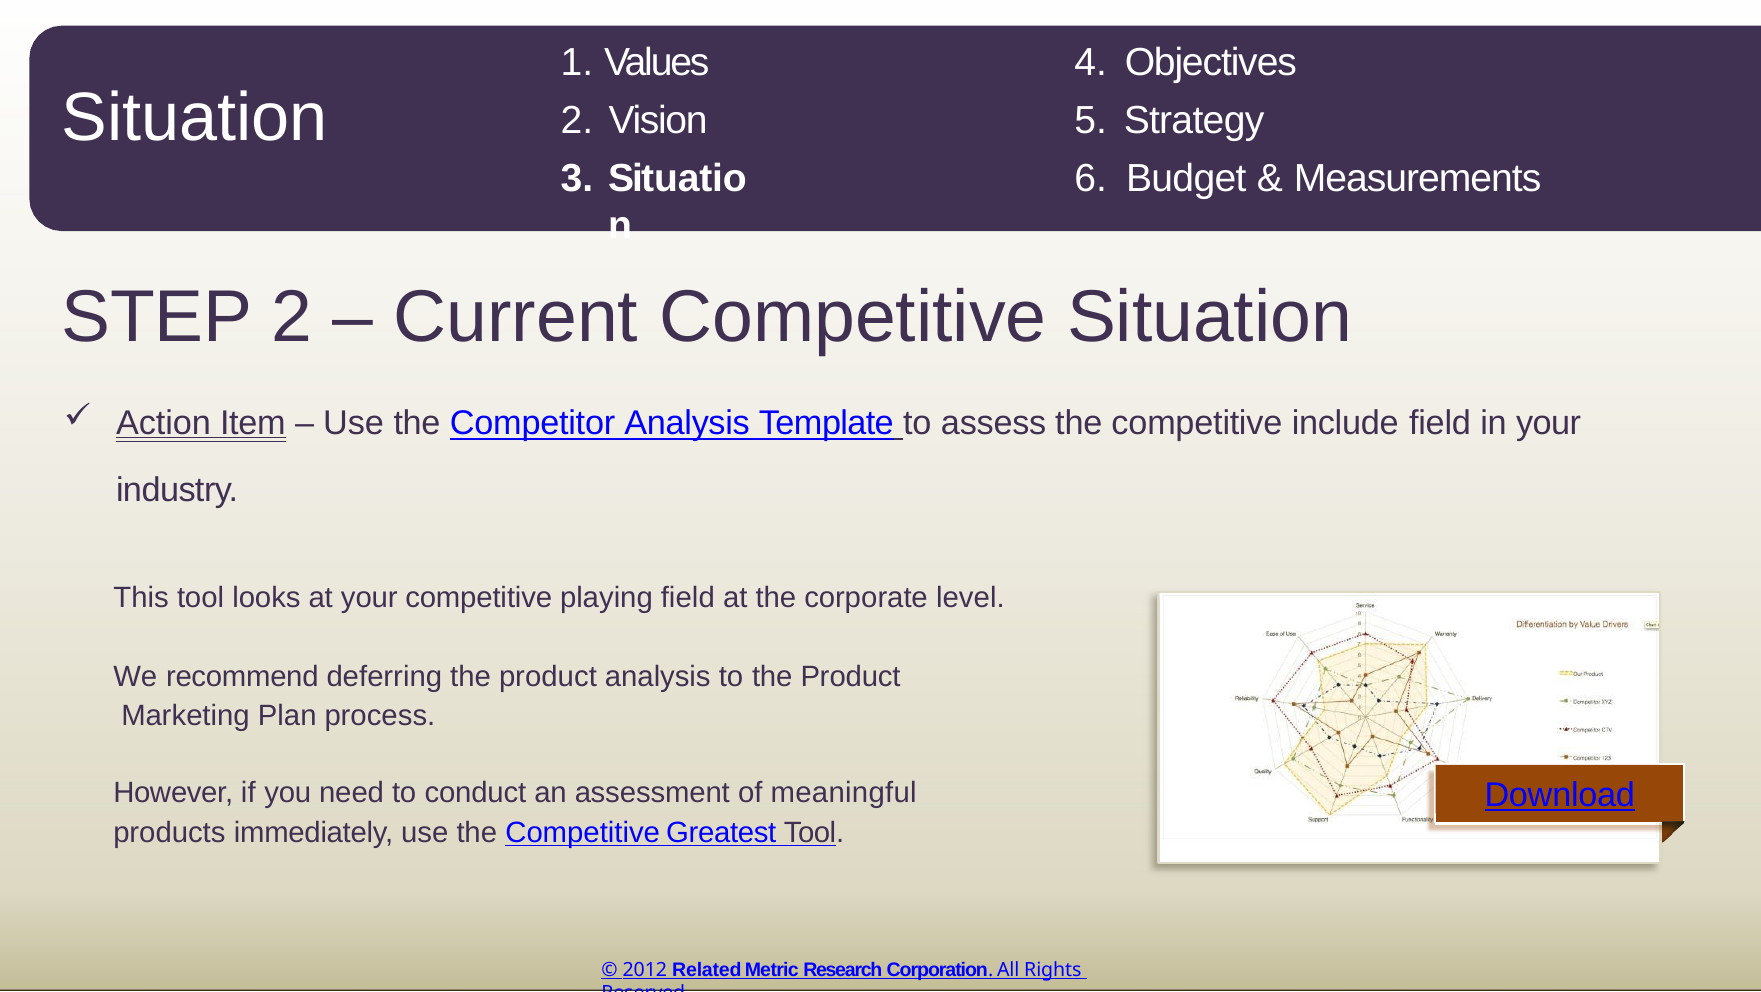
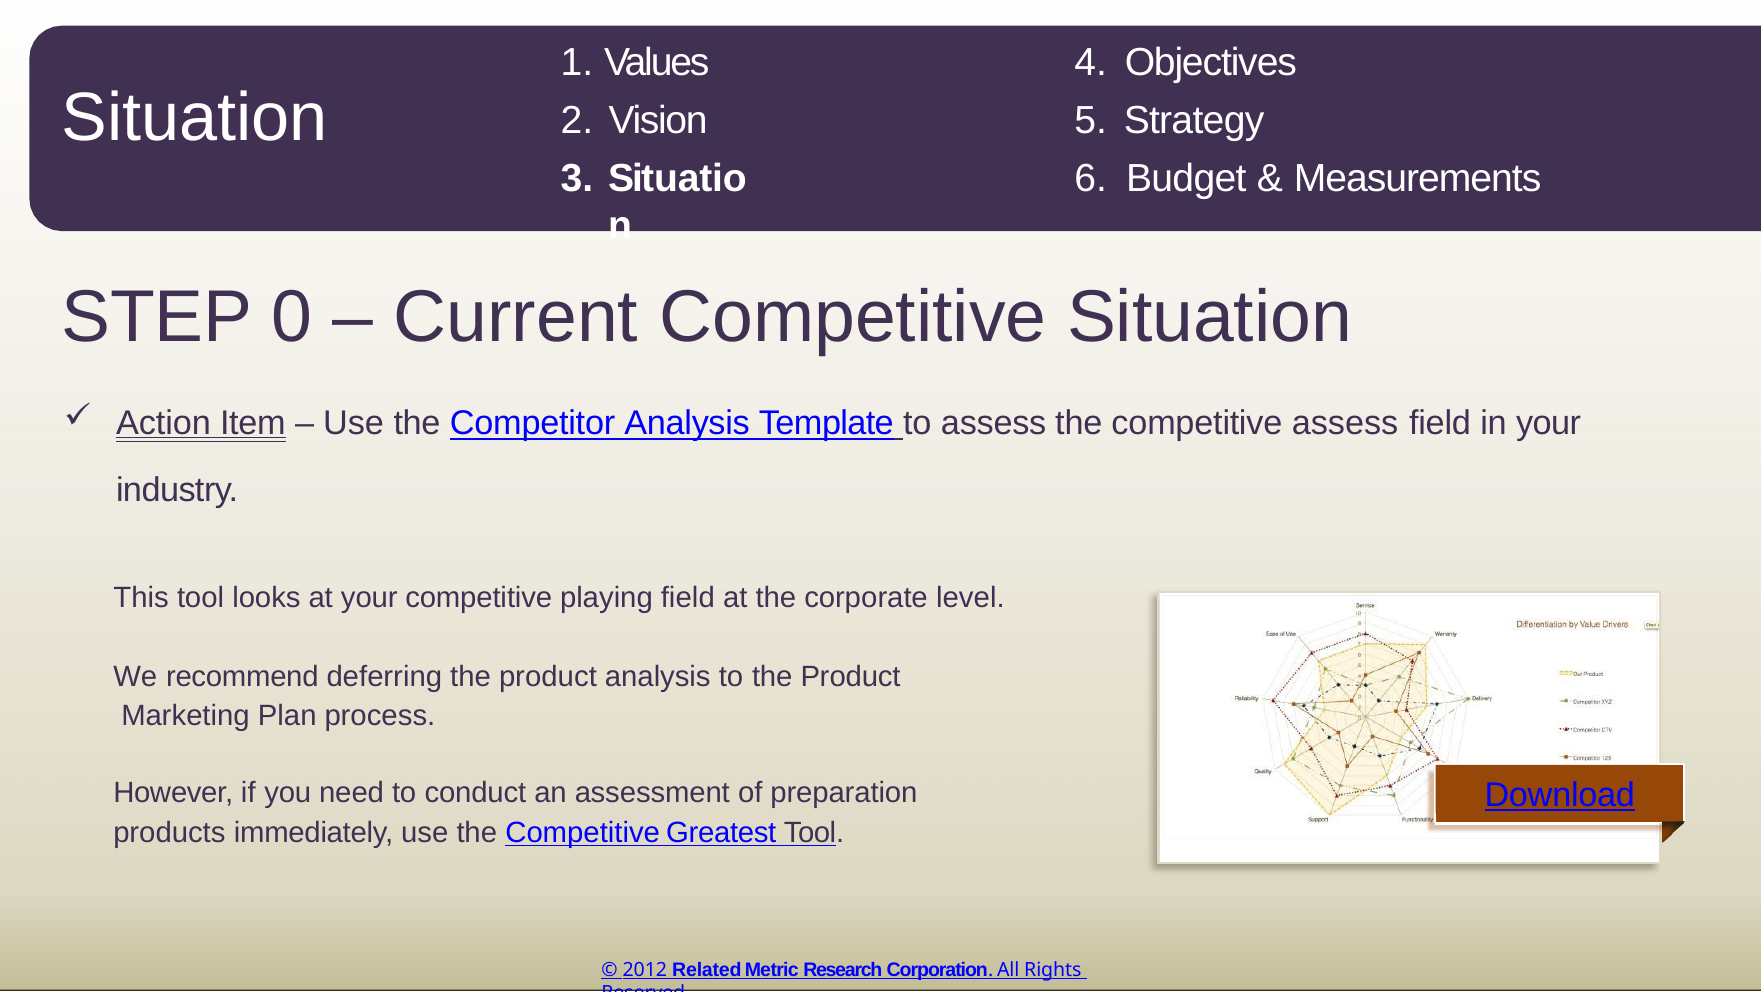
STEP 2: 2 -> 0
competitive include: include -> assess
meaningful: meaningful -> preparation
